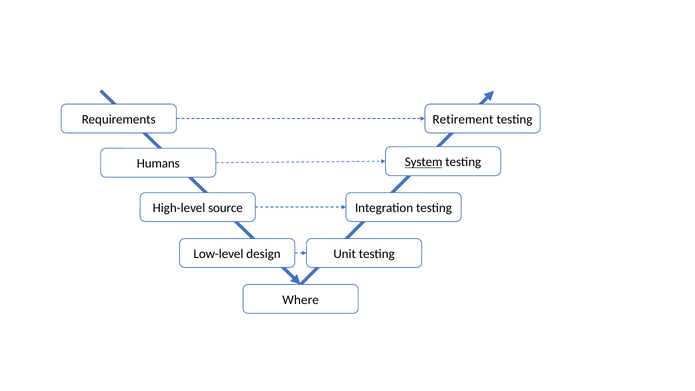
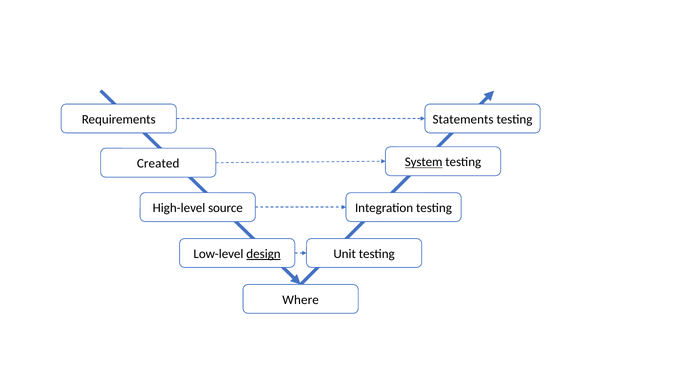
Retirement: Retirement -> Statements
Humans: Humans -> Created
design underline: none -> present
